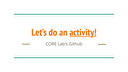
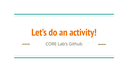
activity underline: present -> none
